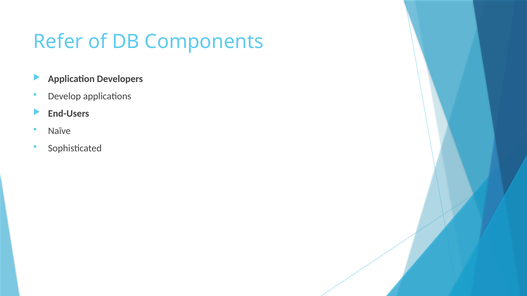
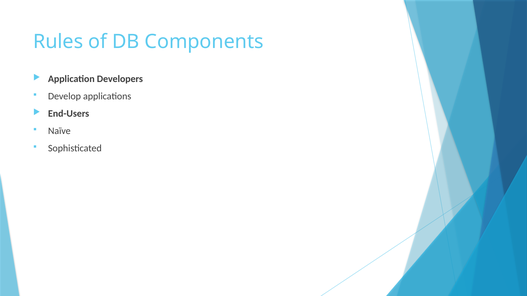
Refer: Refer -> Rules
